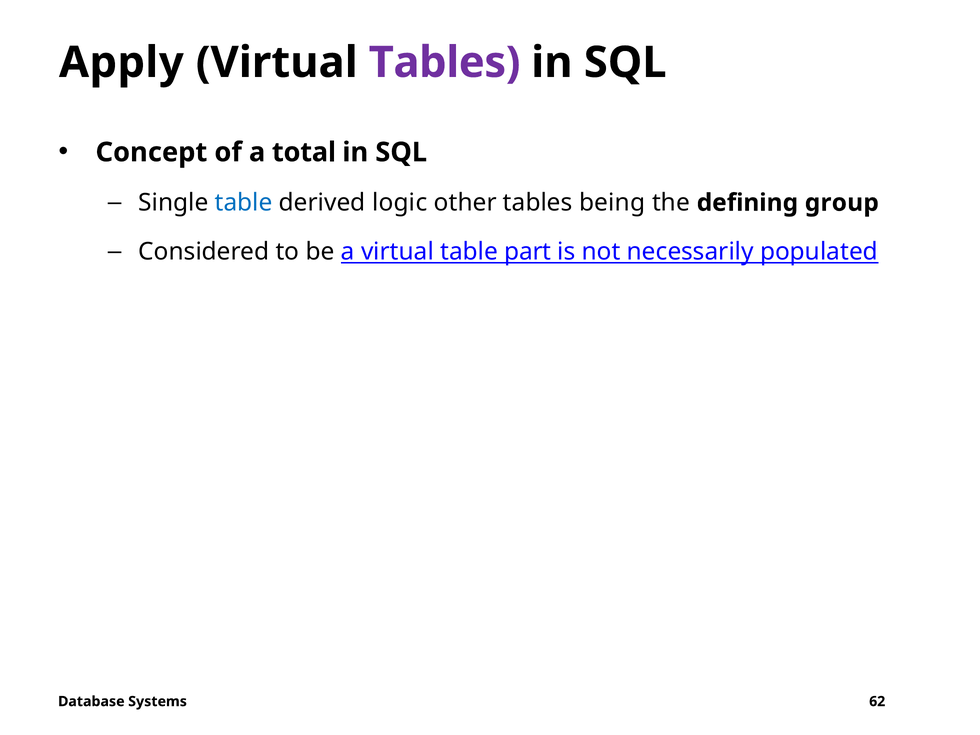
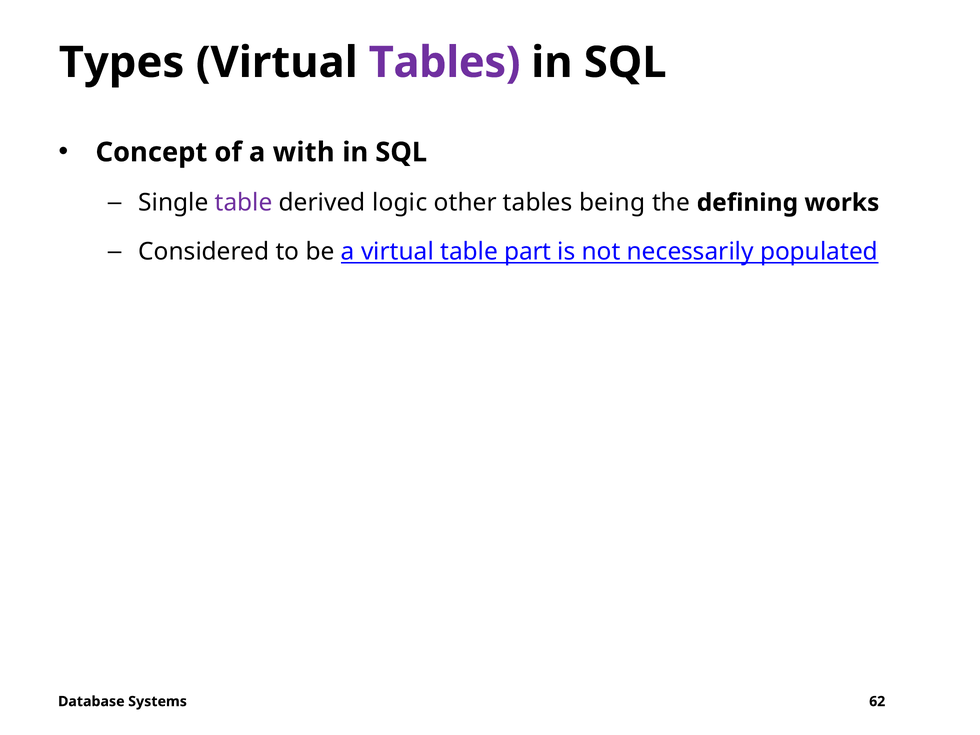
Apply: Apply -> Types
total: total -> with
table at (244, 203) colour: blue -> purple
group: group -> works
